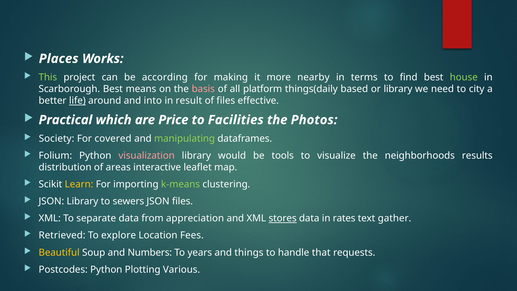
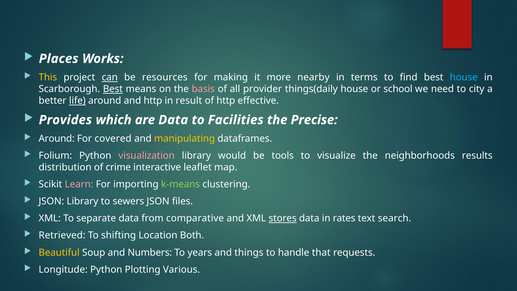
This colour: light green -> yellow
can underline: none -> present
according: according -> resources
house at (464, 77) colour: light green -> light blue
Best at (113, 89) underline: none -> present
platform: platform -> provider
things(daily based: based -> house
or library: library -> school
and into: into -> http
of files: files -> http
Practical: Practical -> Provides
are Price: Price -> Data
Photos: Photos -> Precise
Society at (57, 139): Society -> Around
manipulating colour: light green -> yellow
areas: areas -> crime
Learn colour: yellow -> pink
appreciation: appreciation -> comparative
gather: gather -> search
explore: explore -> shifting
Fees: Fees -> Both
Postcodes: Postcodes -> Longitude
